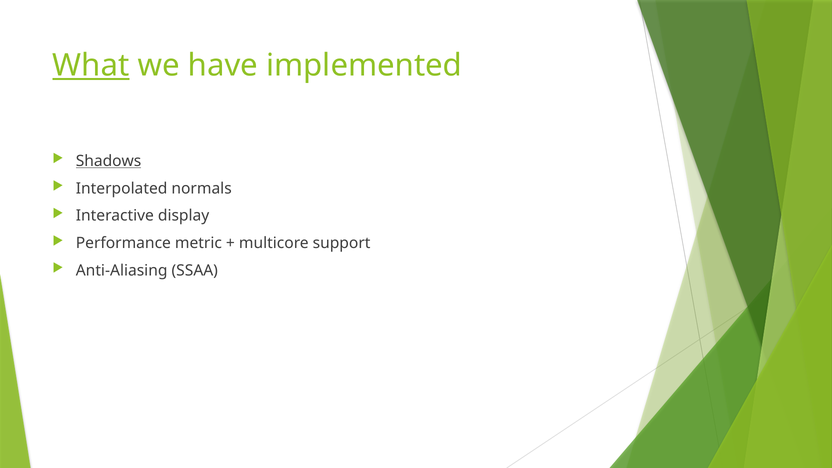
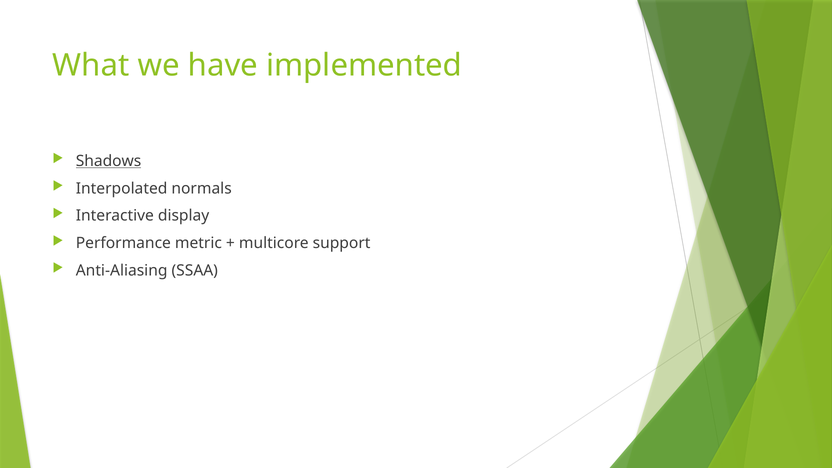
What underline: present -> none
